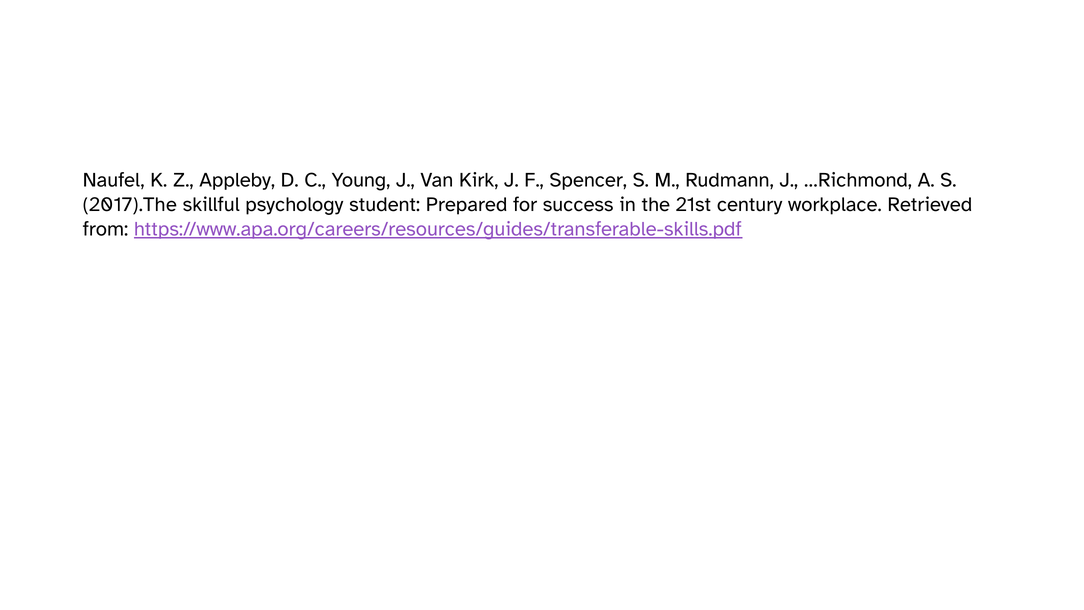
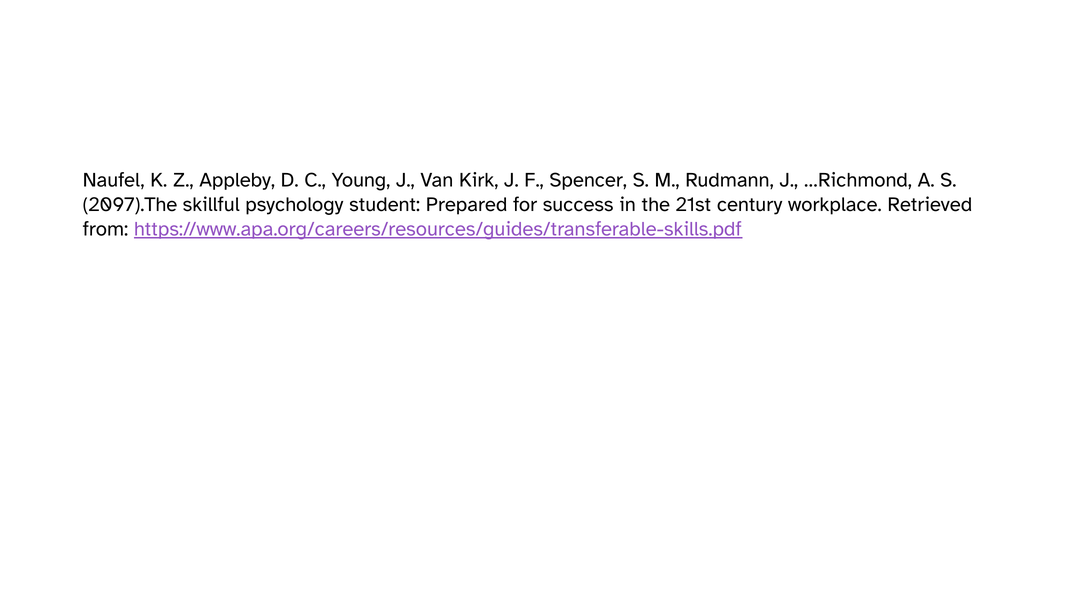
2017).The: 2017).The -> 2097).The
